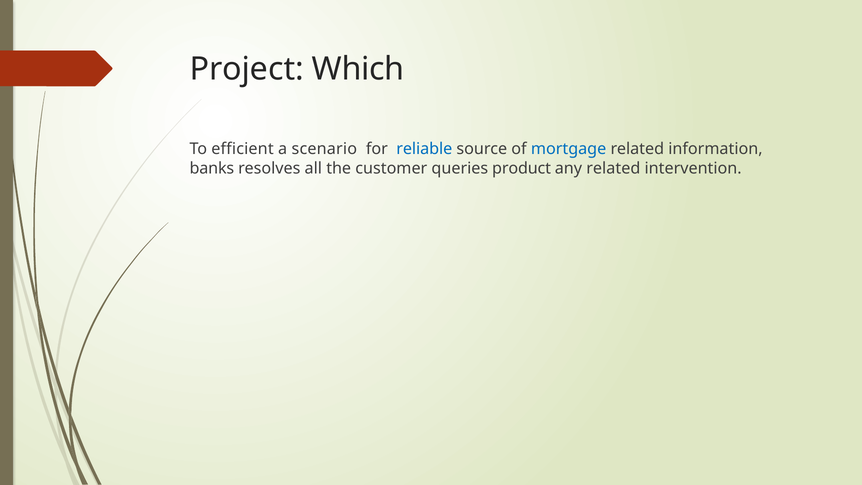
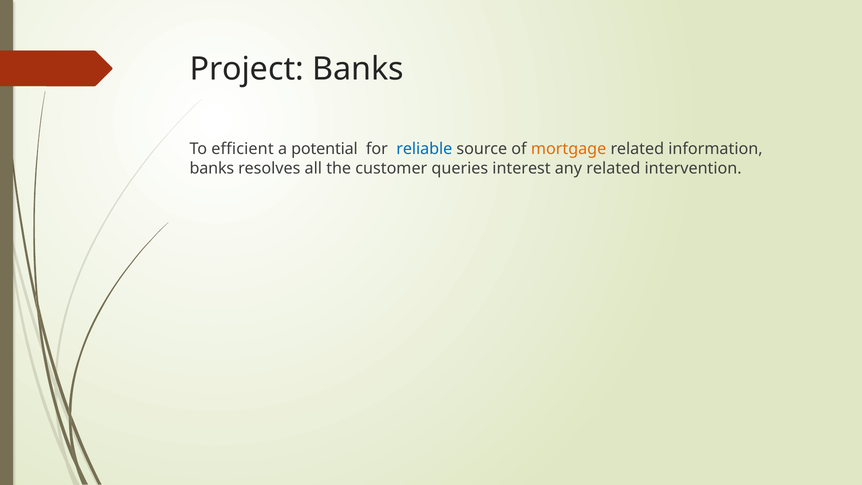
Project Which: Which -> Banks
scenario: scenario -> potential
mortgage colour: blue -> orange
product: product -> interest
